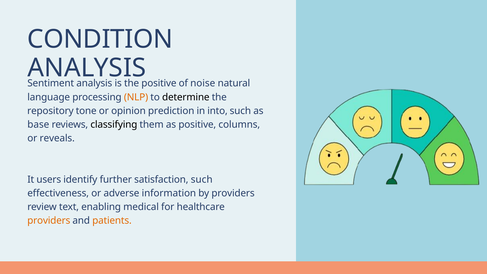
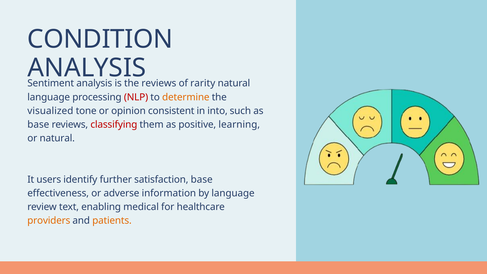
positive at (159, 83): positive -> reviews
noise: noise -> rarity
NLP colour: orange -> red
determine colour: black -> orange
repository: repository -> visualized
prediction: prediction -> consistent
classifying colour: black -> red
columns: columns -> learning
or reveals: reveals -> natural
satisfaction such: such -> base
by providers: providers -> language
